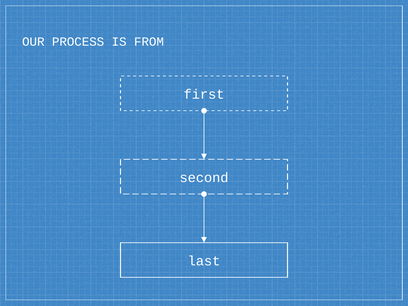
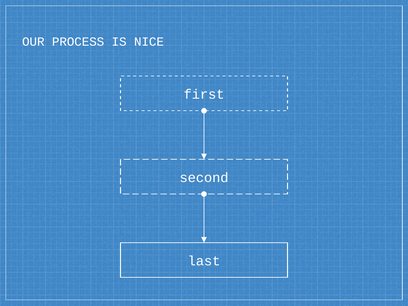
FROM: FROM -> NICE
